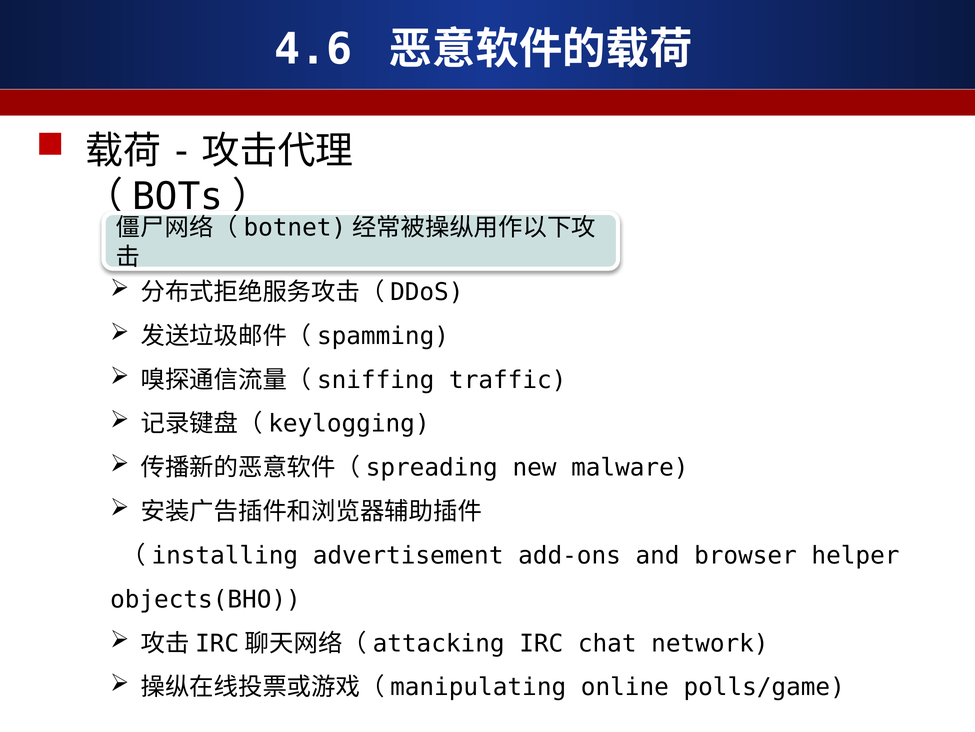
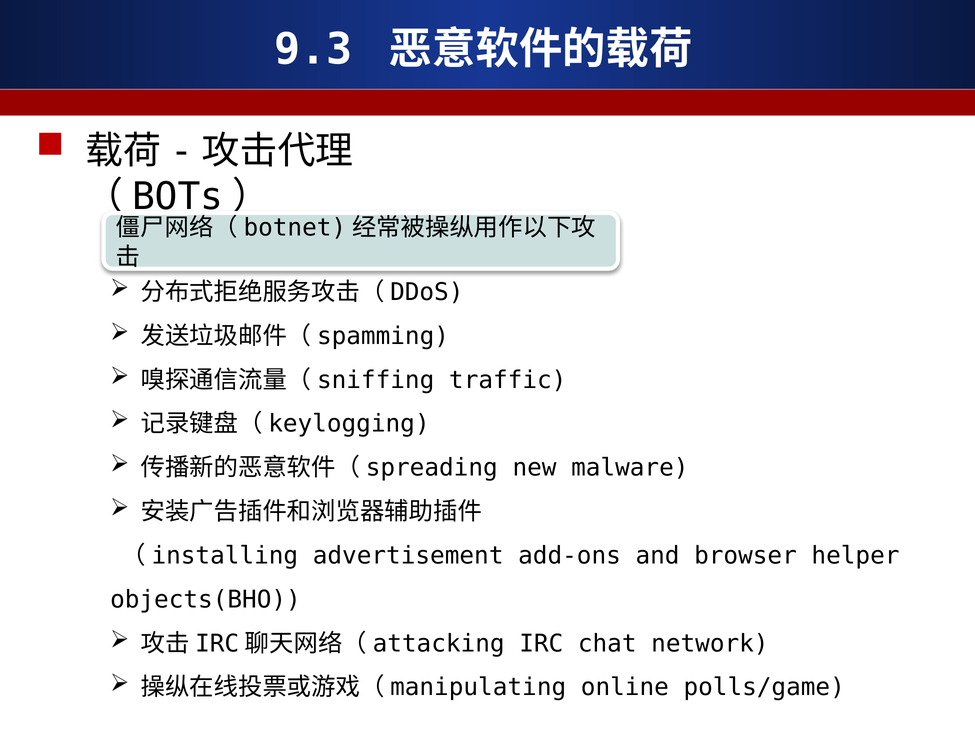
4.6: 4.6 -> 9.3
